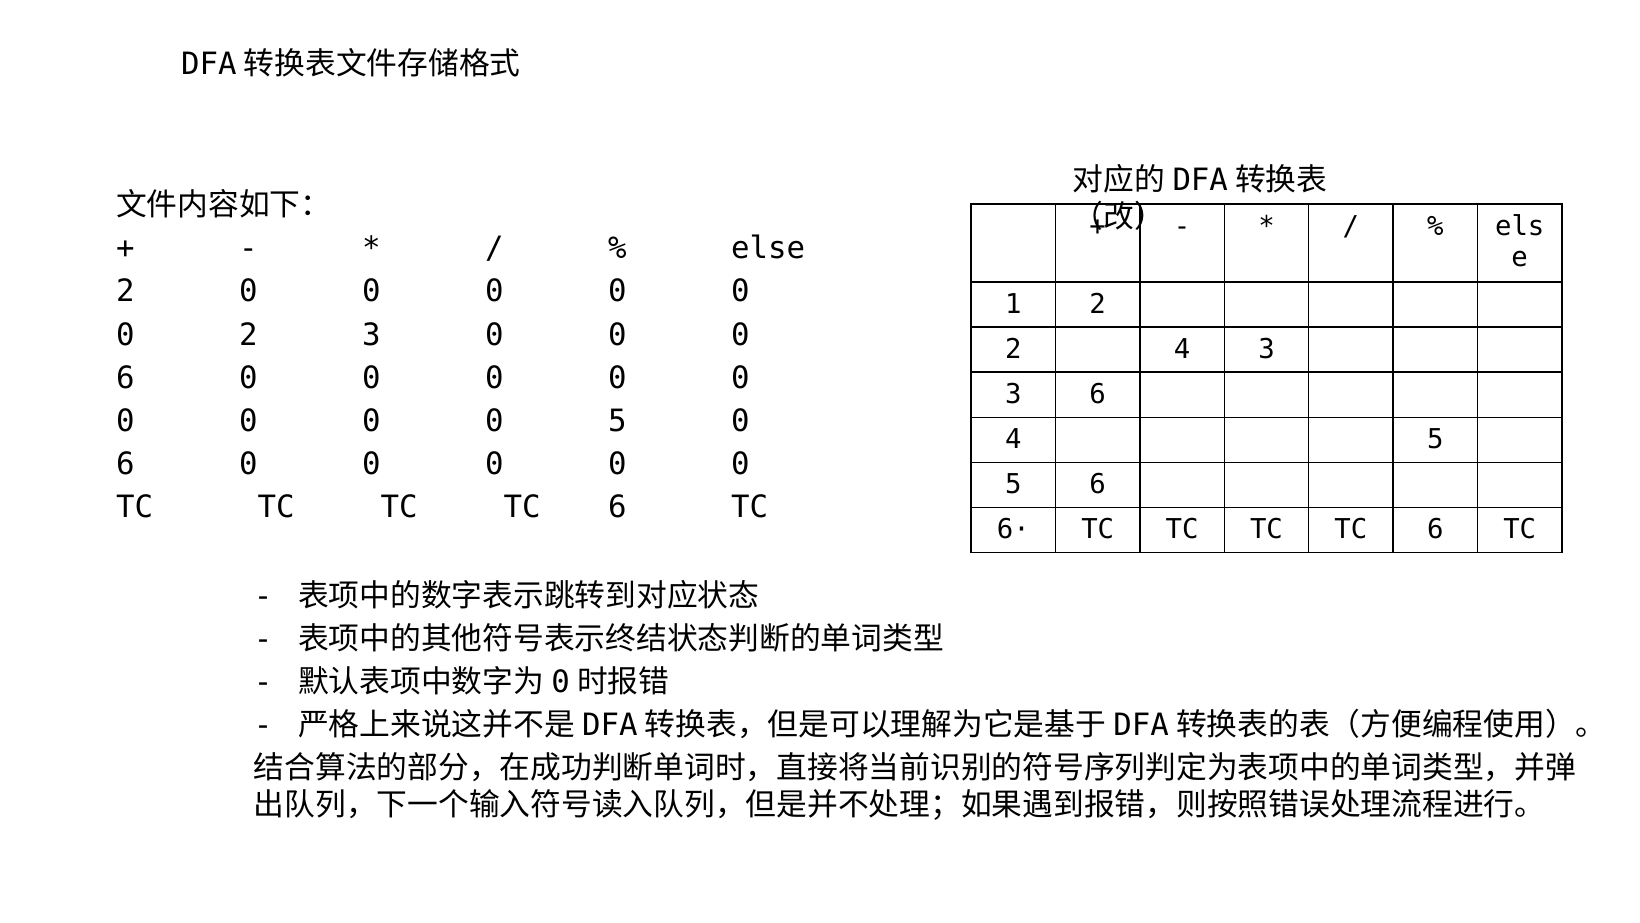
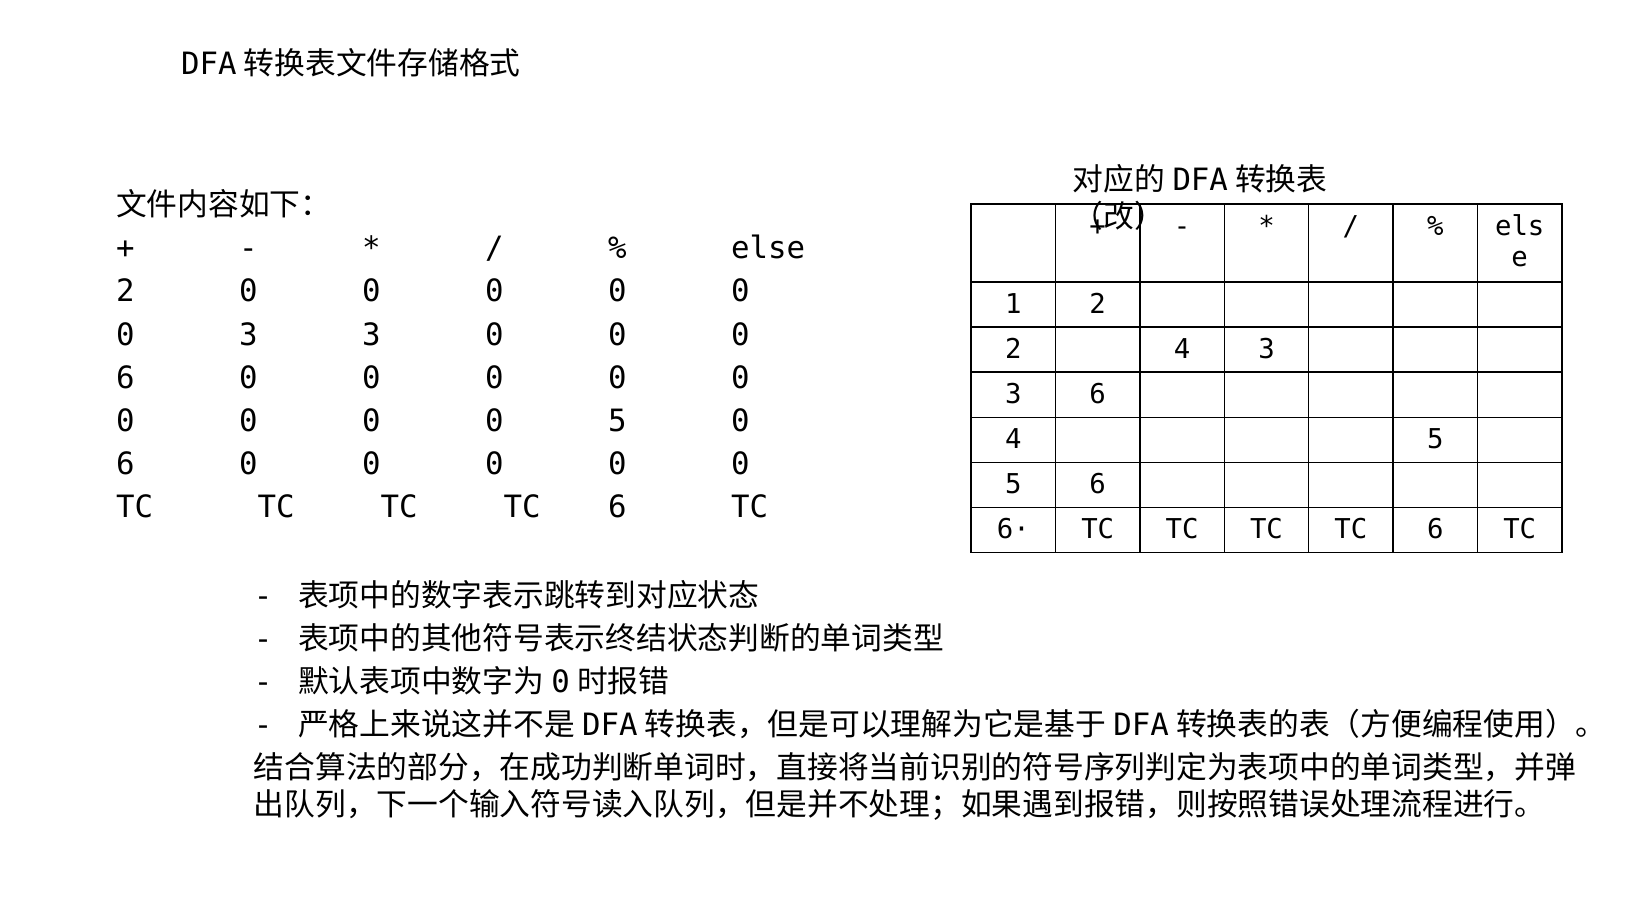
0 2: 2 -> 3
